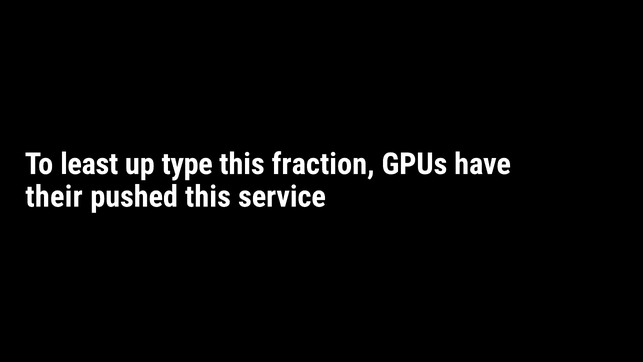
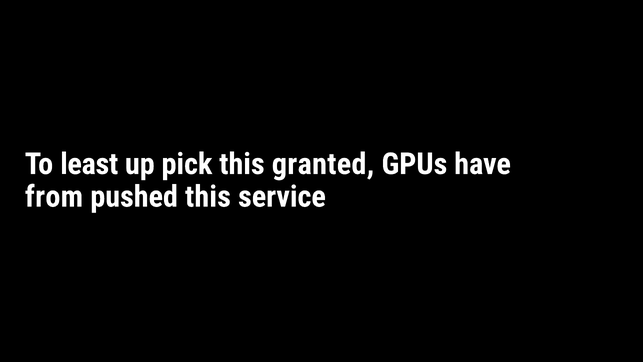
type: type -> pick
fraction: fraction -> granted
their: their -> from
